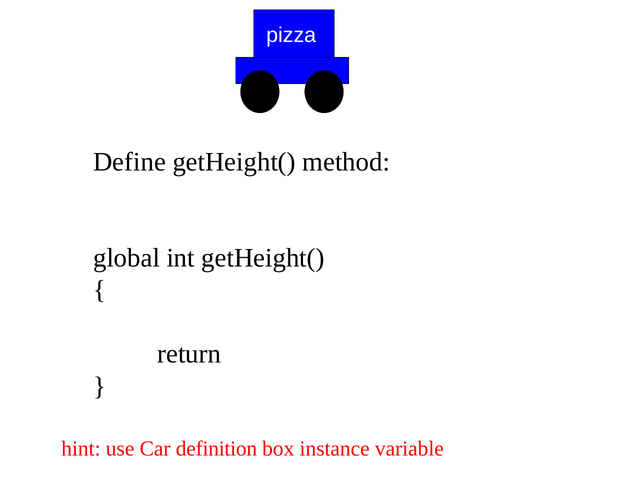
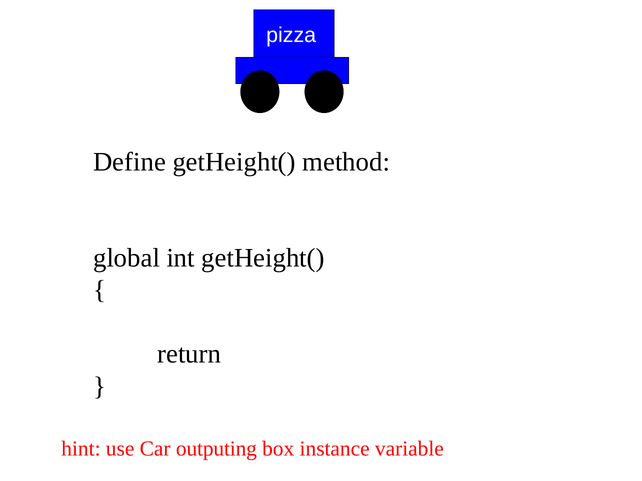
definition: definition -> outputing
